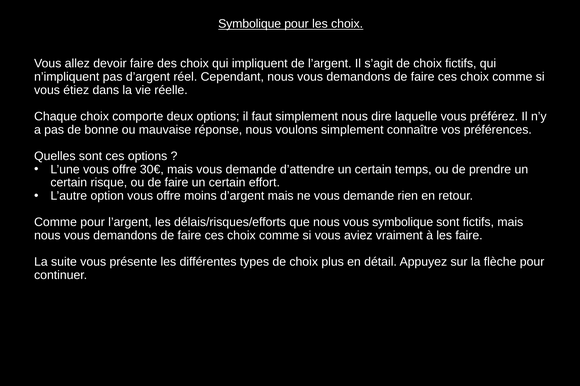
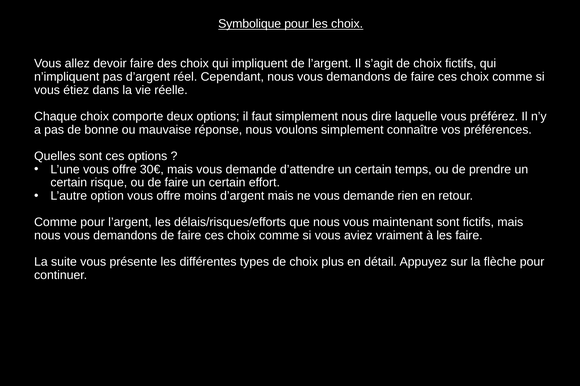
vous symbolique: symbolique -> maintenant
